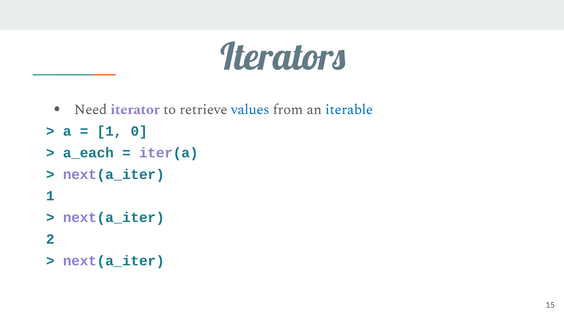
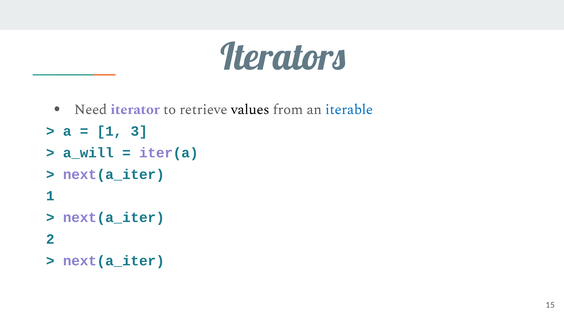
values colour: blue -> black
0: 0 -> 3
a_each: a_each -> a_will
